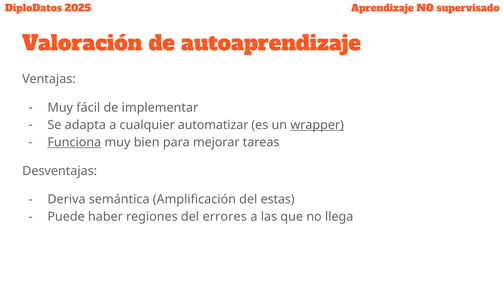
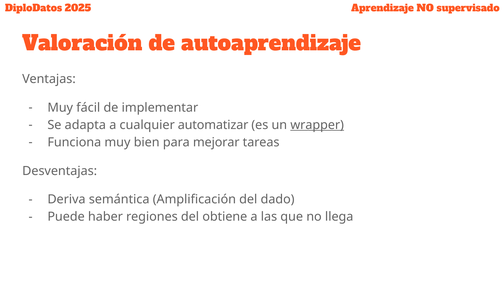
Funciona underline: present -> none
estas: estas -> dado
errores: errores -> obtiene
